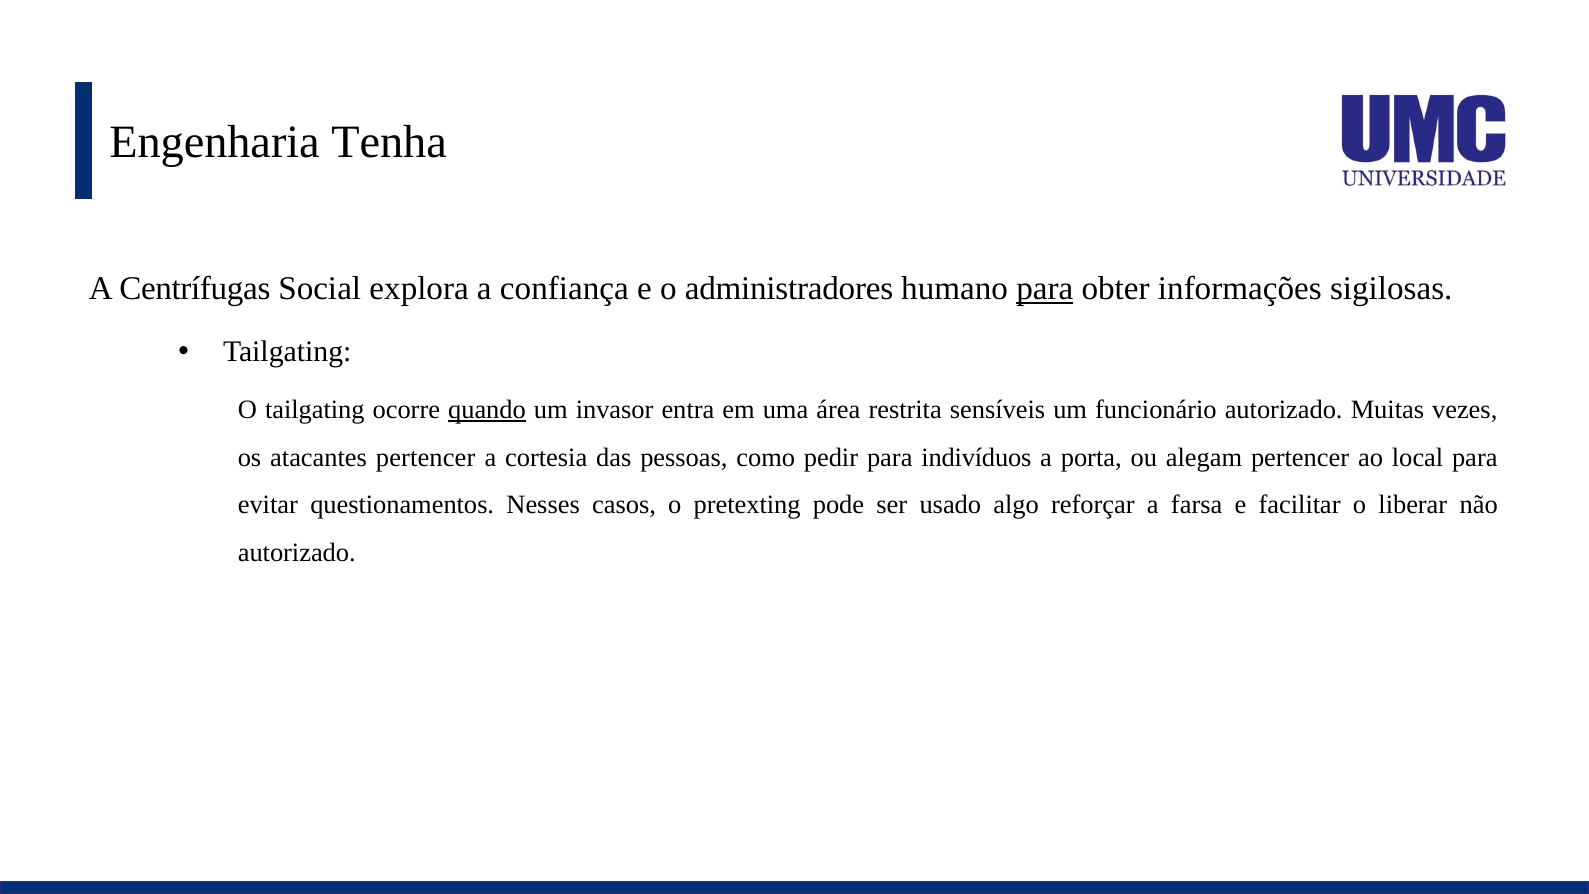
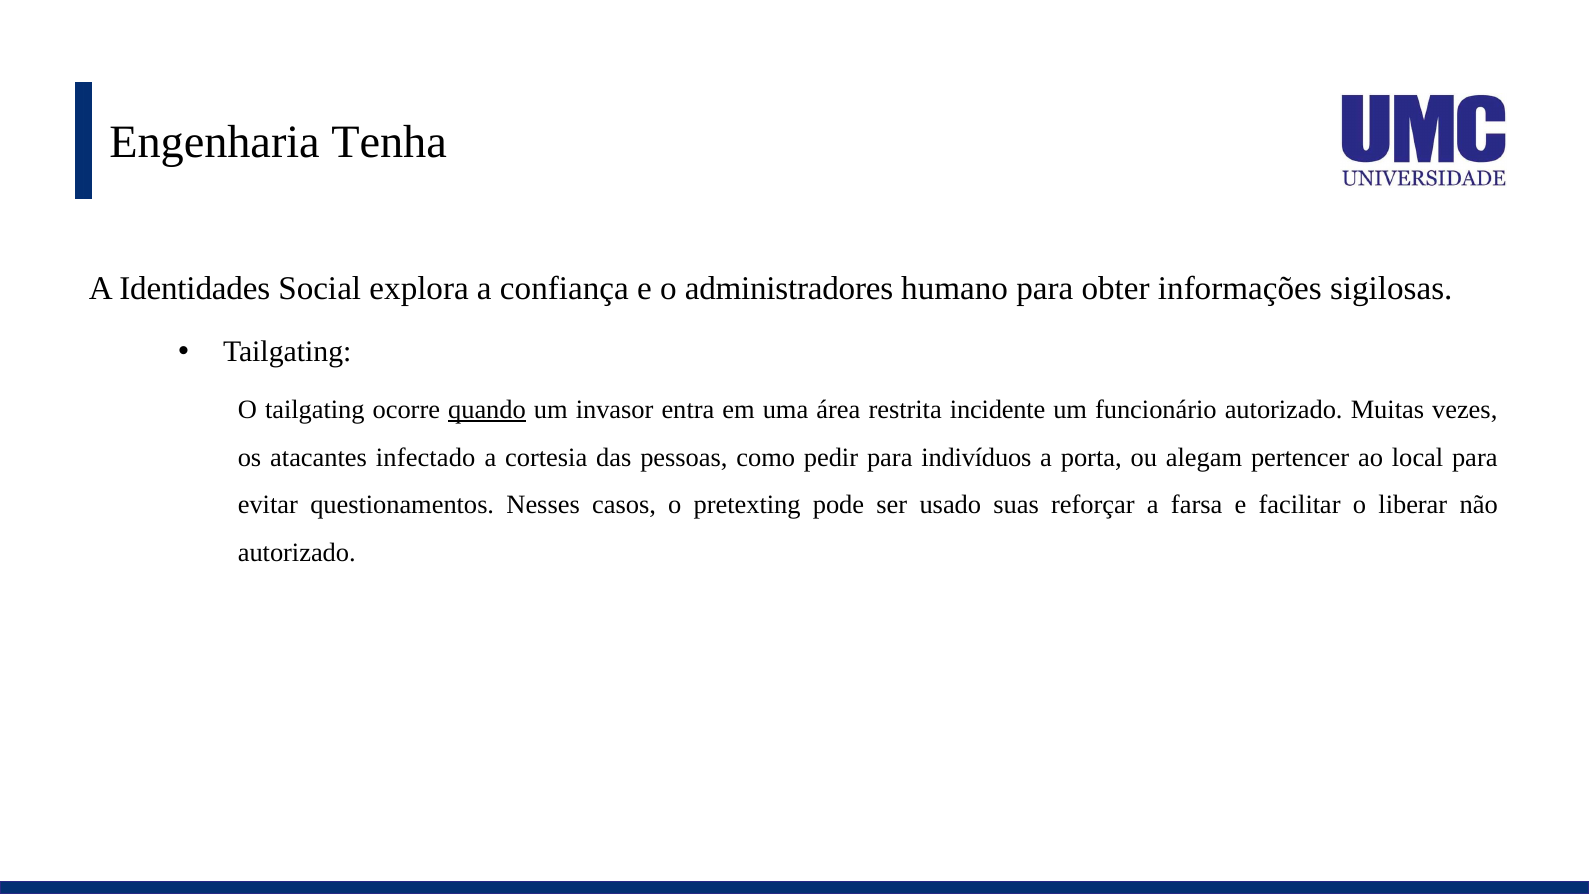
Centrífugas: Centrífugas -> Identidades
para at (1045, 288) underline: present -> none
sensíveis: sensíveis -> incidente
atacantes pertencer: pertencer -> infectado
algo: algo -> suas
